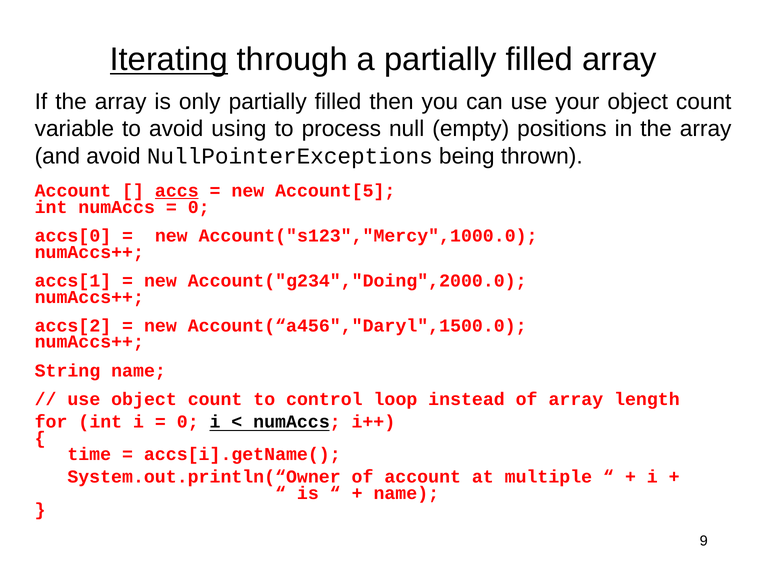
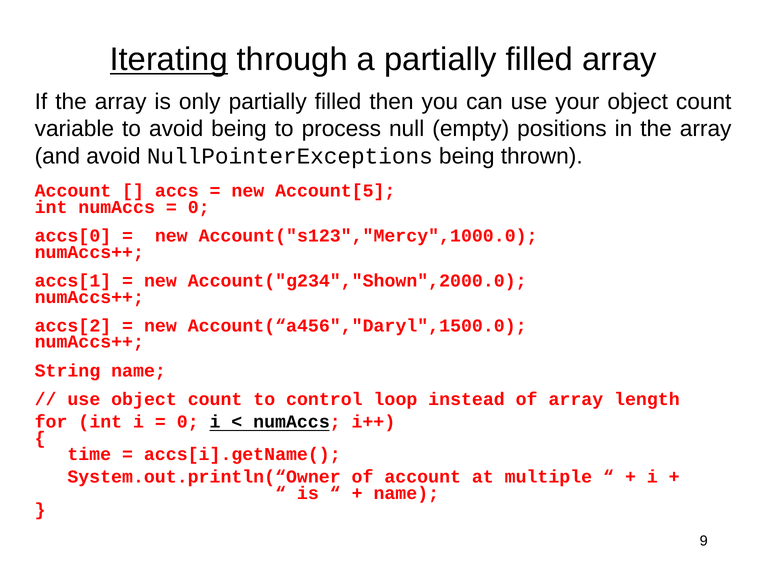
avoid using: using -> being
accs underline: present -> none
Account("g234","Doing",2000.0: Account("g234","Doing",2000.0 -> Account("g234","Shown",2000.0
